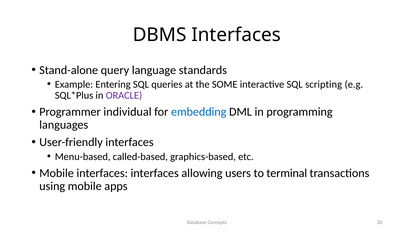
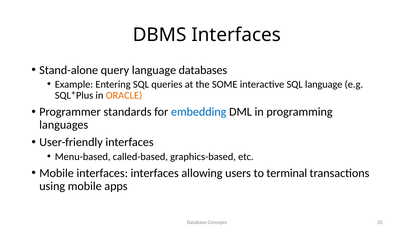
standards: standards -> databases
SQL scripting: scripting -> language
ORACLE colour: purple -> orange
individual: individual -> standards
